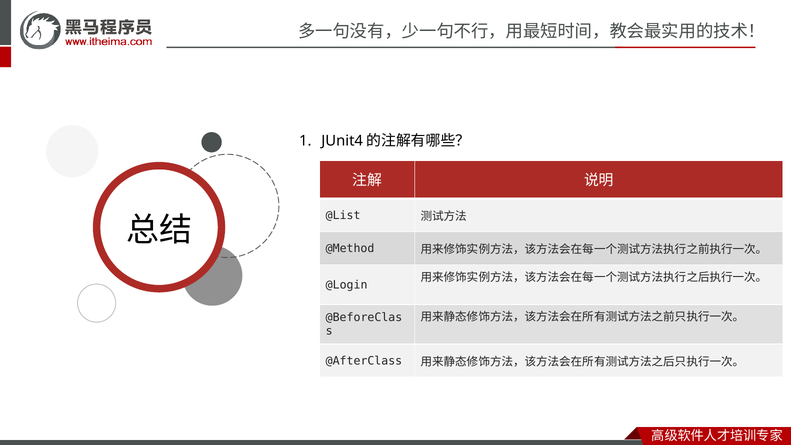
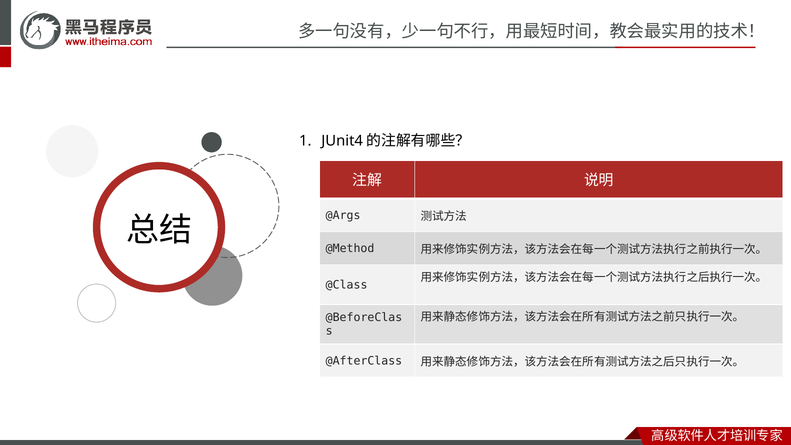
@List: @List -> @Args
@Login: @Login -> @Class
